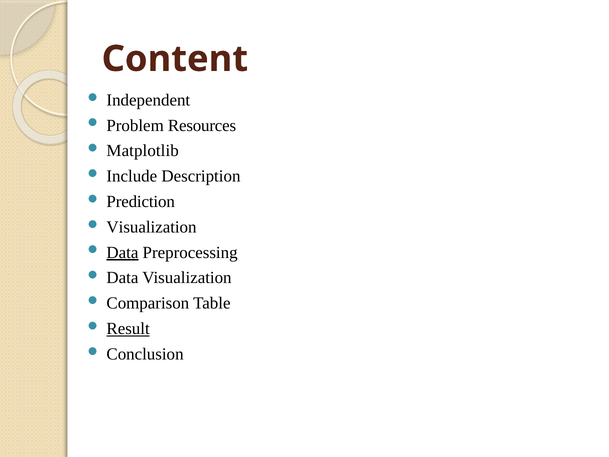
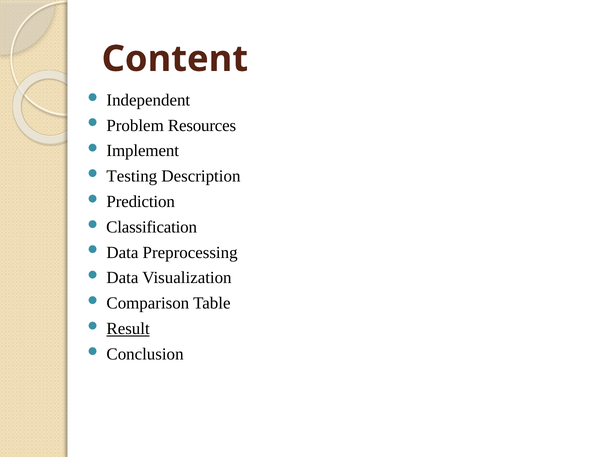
Matplotlib: Matplotlib -> Implement
Include: Include -> Testing
Visualization at (152, 227): Visualization -> Classification
Data at (122, 252) underline: present -> none
